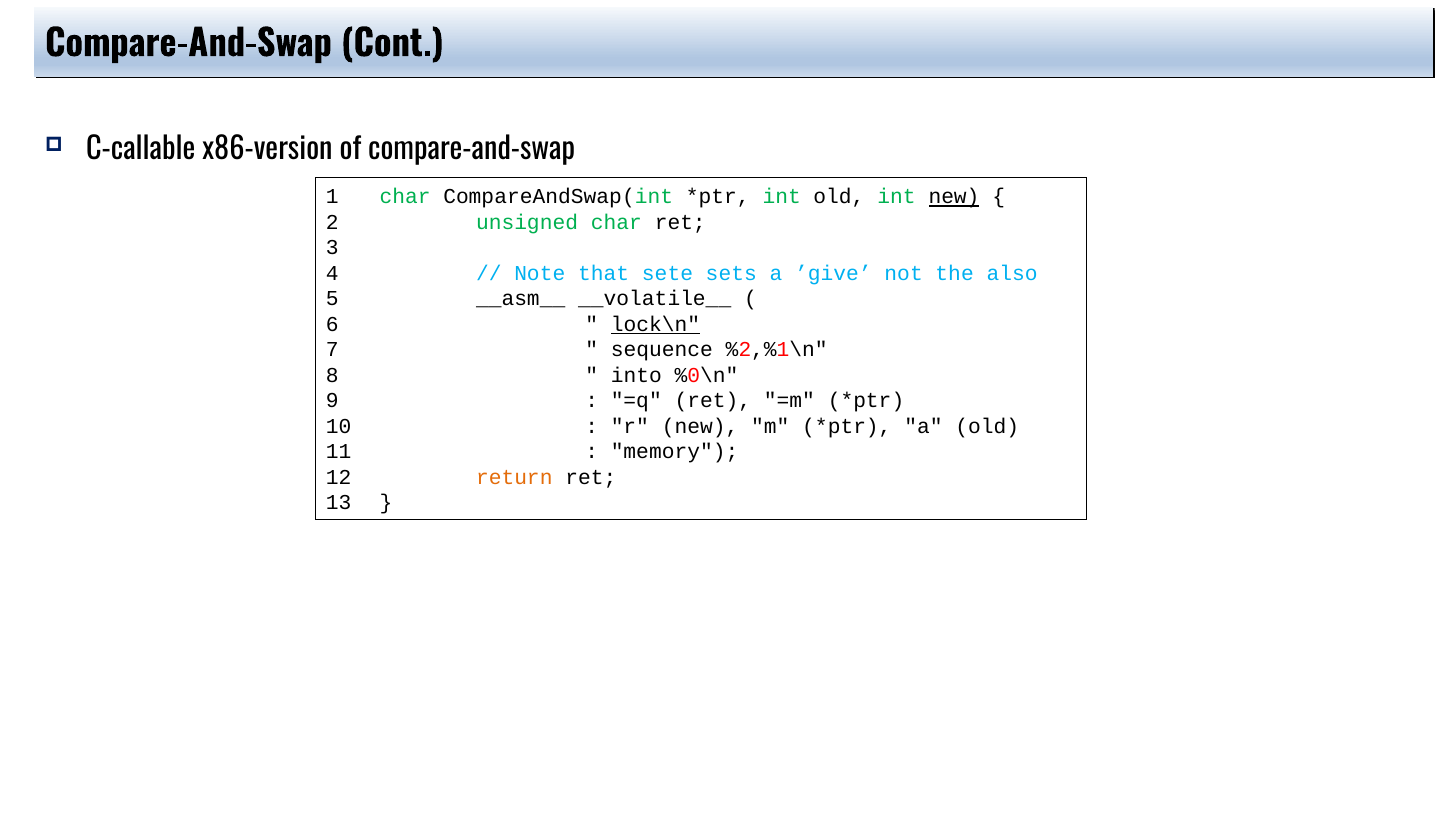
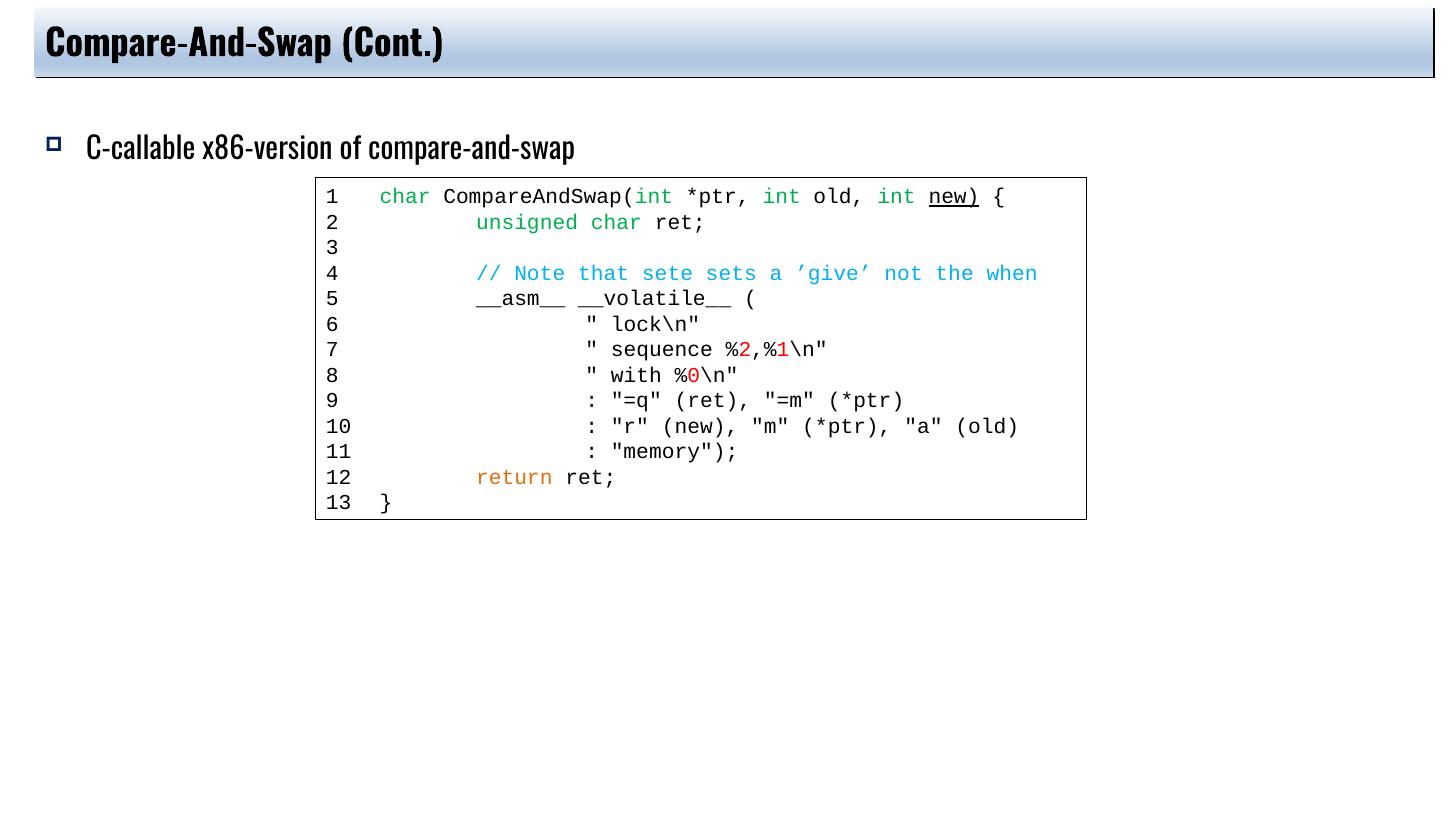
also: also -> when
lock\n underline: present -> none
into: into -> with
